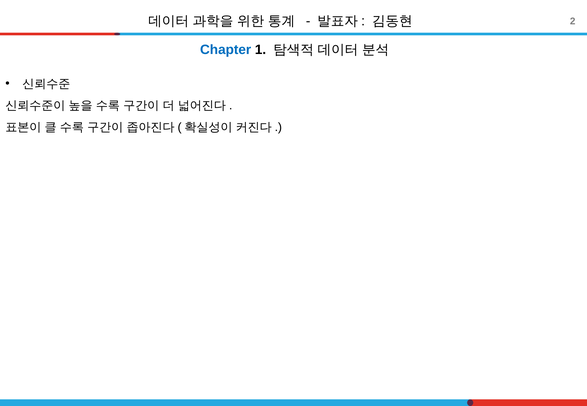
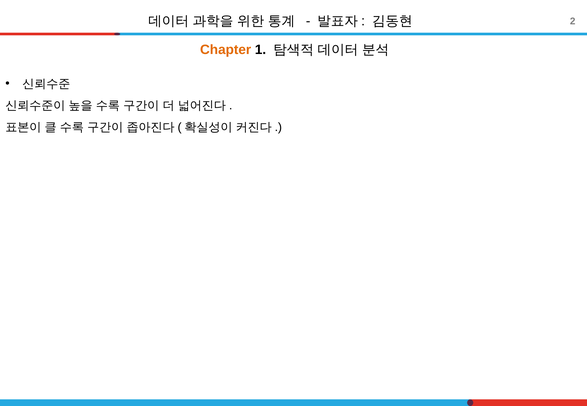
Chapter colour: blue -> orange
